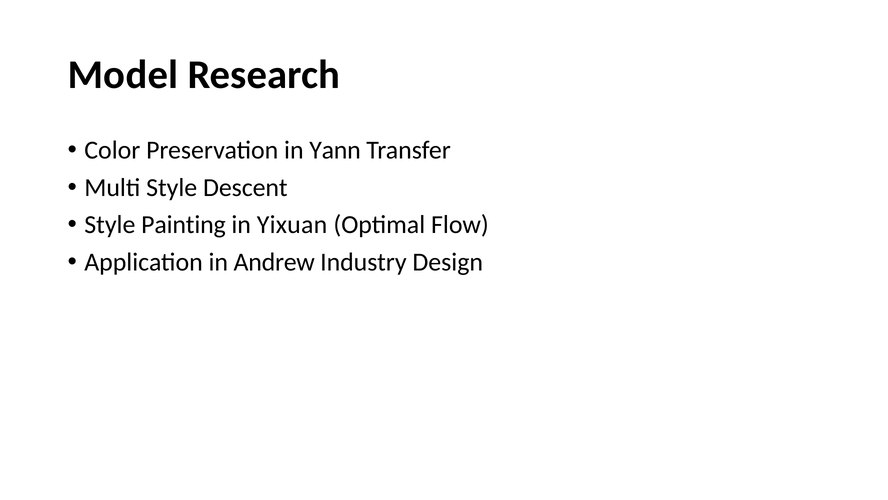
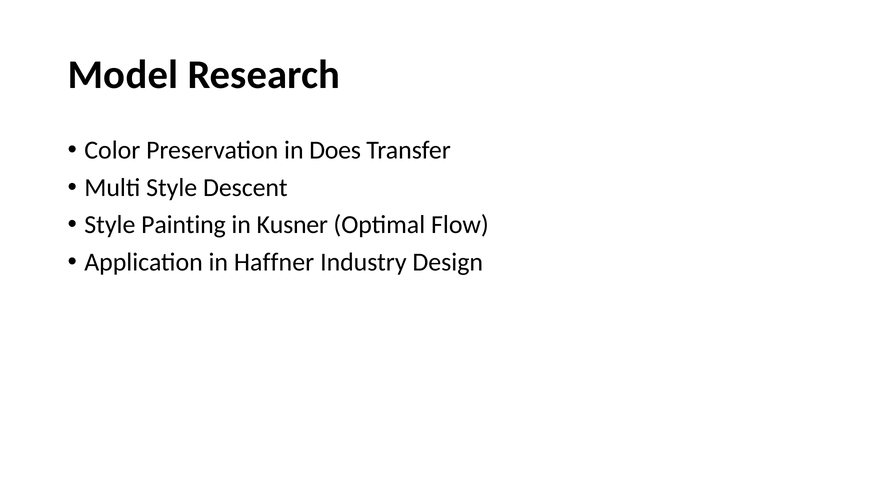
Yann: Yann -> Does
Yixuan: Yixuan -> Kusner
Andrew: Andrew -> Haffner
